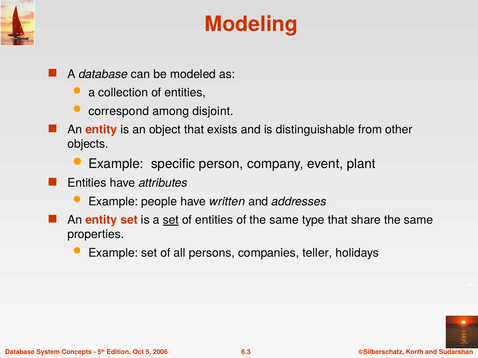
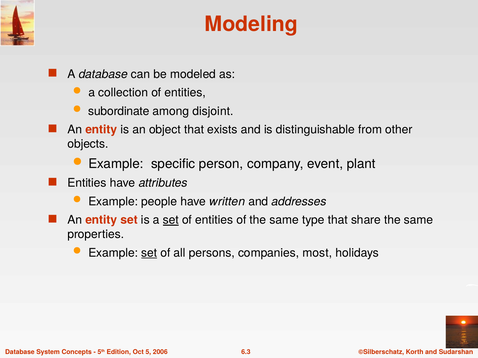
correspond: correspond -> subordinate
set at (149, 253) underline: none -> present
teller: teller -> most
